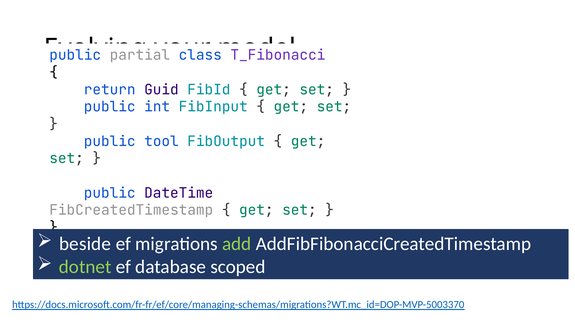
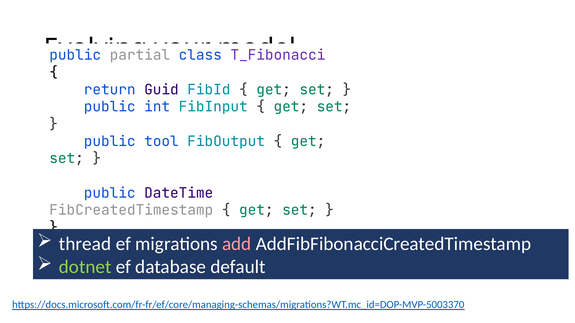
beside: beside -> thread
add colour: light green -> pink
scoped: scoped -> default
